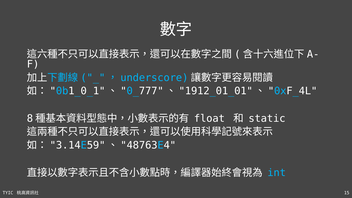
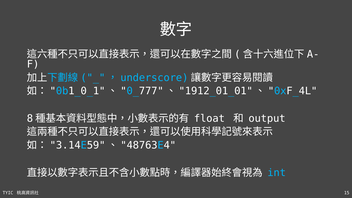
static: static -> output
